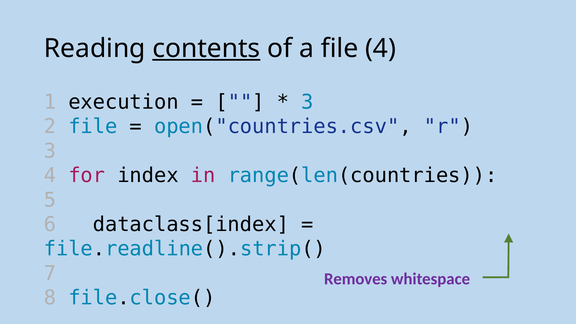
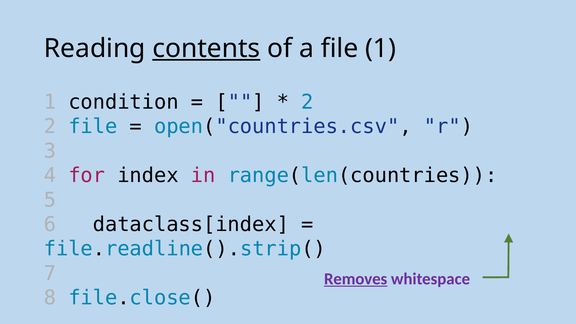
file 4: 4 -> 1
execution: execution -> condition
3 at (307, 102): 3 -> 2
Removes underline: none -> present
